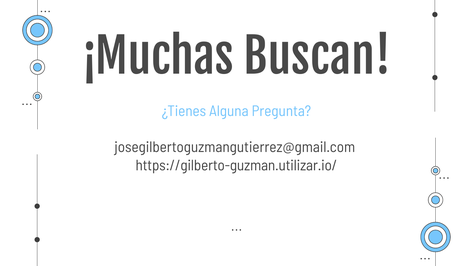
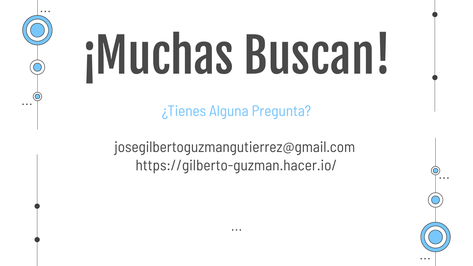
https://gilberto-guzman.utilizar.io/: https://gilberto-guzman.utilizar.io/ -> https://gilberto-guzman.hacer.io/
